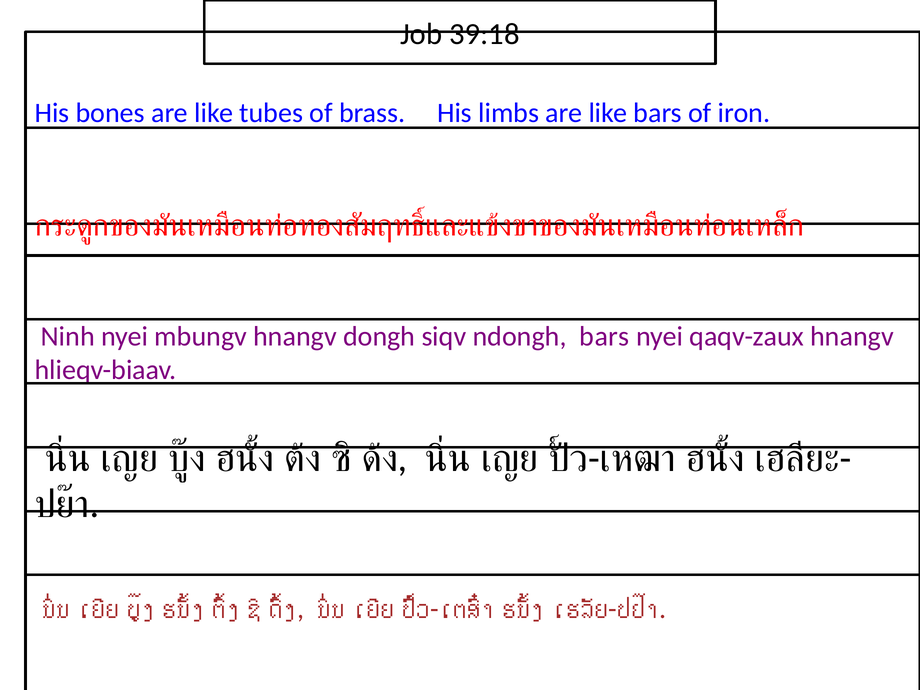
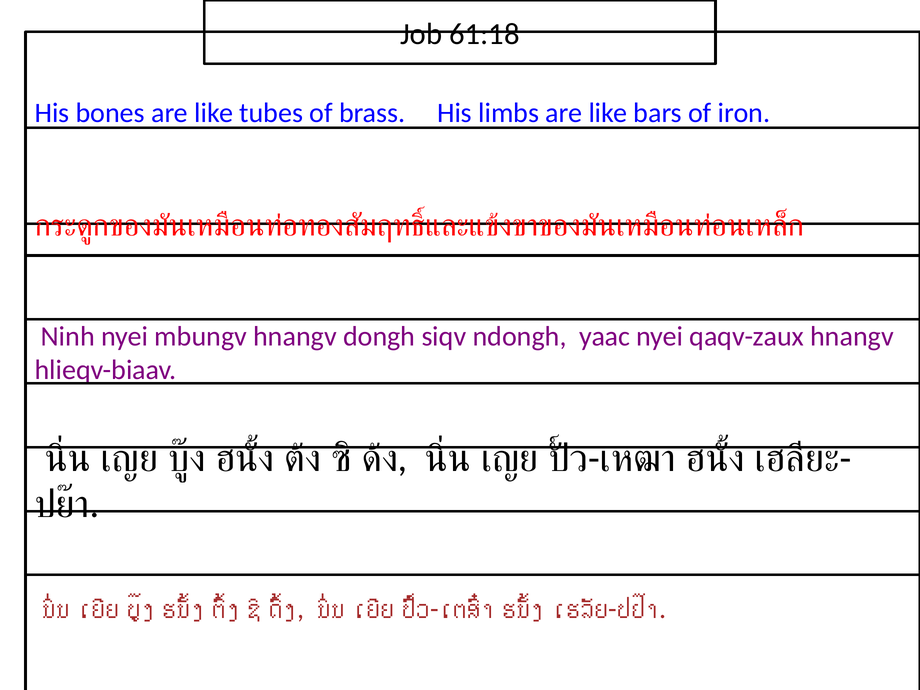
39:18: 39:18 -> 61:18
ndongh bars: bars -> yaac
